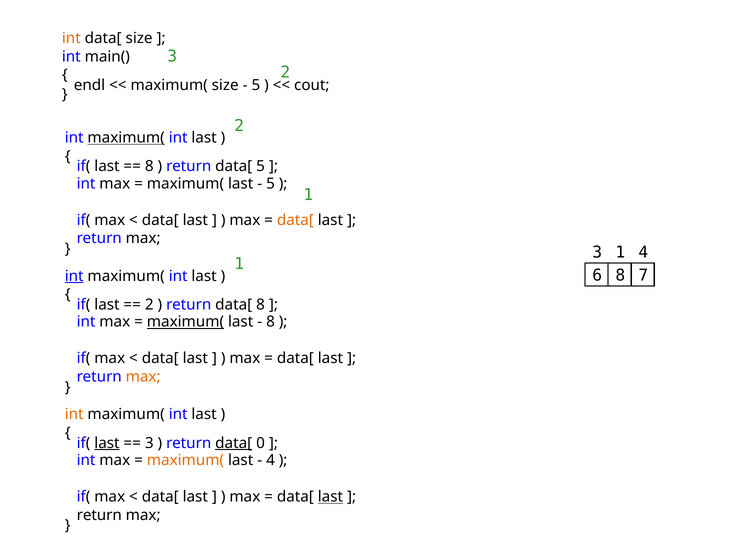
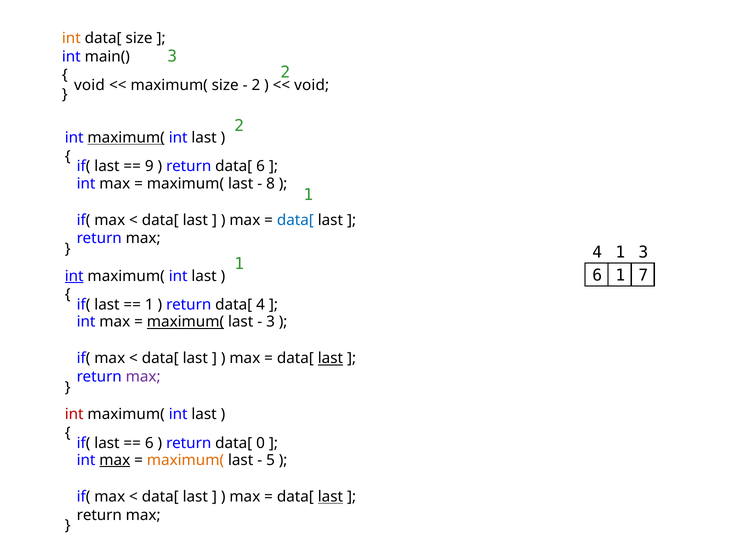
endl at (89, 85): endl -> void
5 at (256, 85): 5 -> 2
cout at (312, 85): cout -> void
8 at (149, 166): 8 -> 9
data[ 5: 5 -> 6
5 at (271, 183): 5 -> 8
data[ at (295, 220) colour: orange -> blue
3 at (597, 252): 3 -> 4
1 4: 4 -> 3
6 8: 8 -> 1
2 at (149, 305): 2 -> 1
data[ 8: 8 -> 4
8 at (271, 322): 8 -> 3
last at (330, 358) underline: none -> present
max at (143, 377) colour: orange -> purple
int at (74, 414) colour: orange -> red
last at (107, 443) underline: present -> none
3 at (149, 443): 3 -> 6
data[ at (234, 443) underline: present -> none
max at (115, 460) underline: none -> present
4 at (271, 460): 4 -> 5
